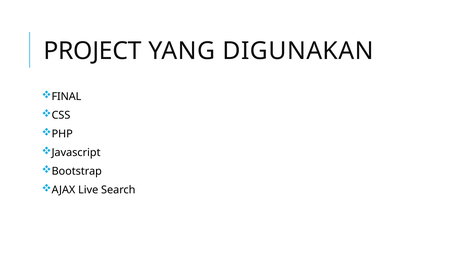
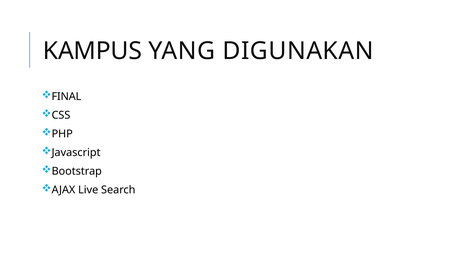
PROJECT: PROJECT -> KAMPUS
